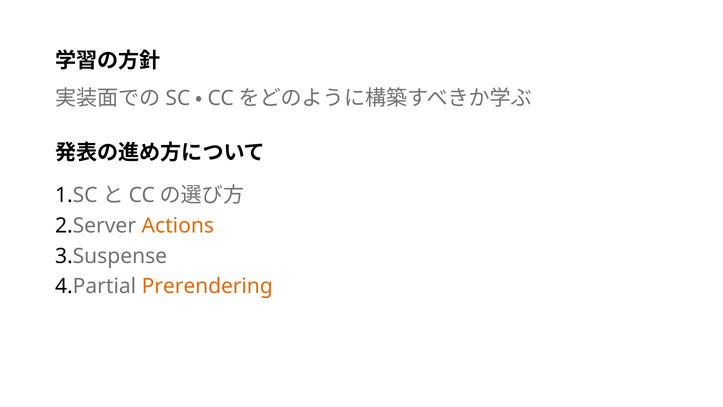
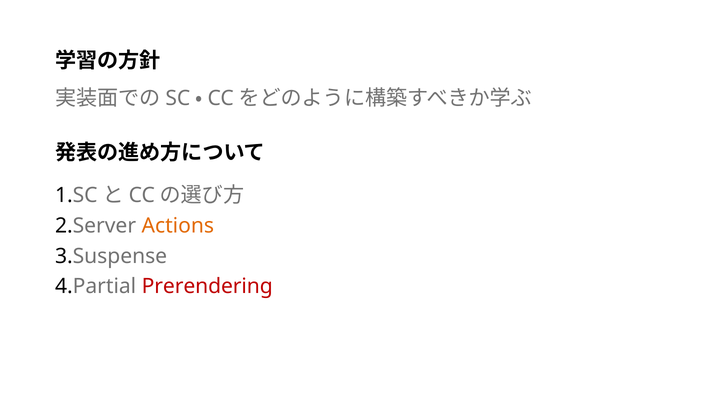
Prerendering colour: orange -> red
